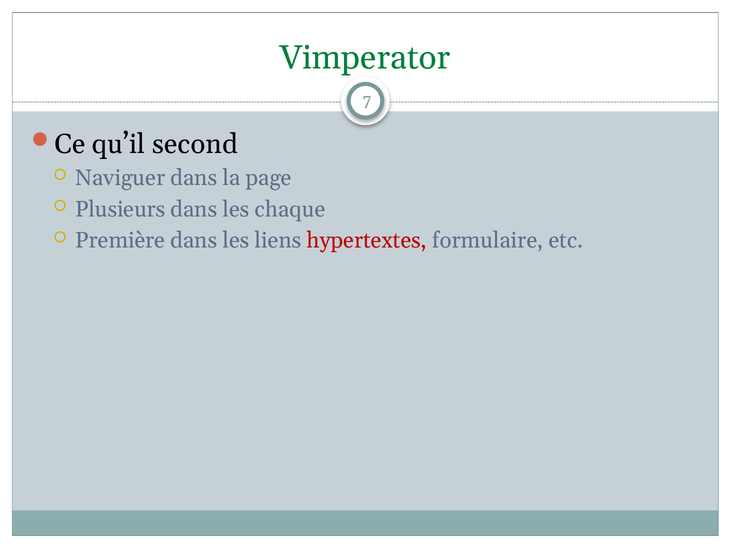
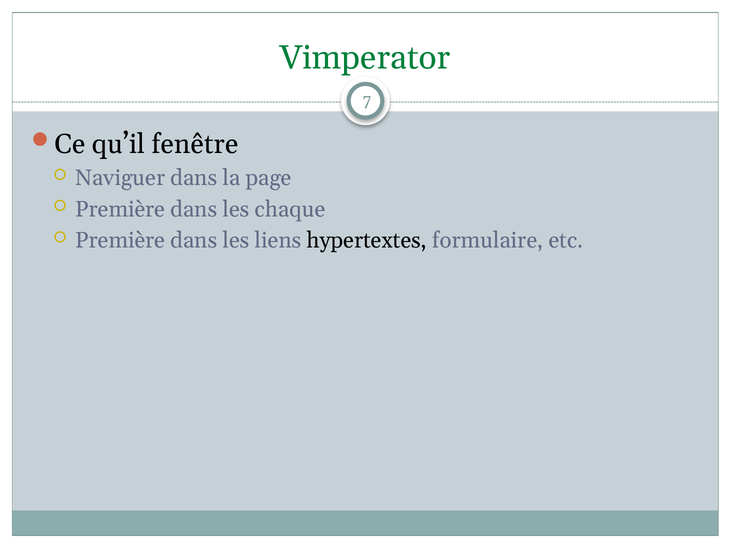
second: second -> fenêtre
Plusieurs at (120, 209): Plusieurs -> Première
hypertextes colour: red -> black
